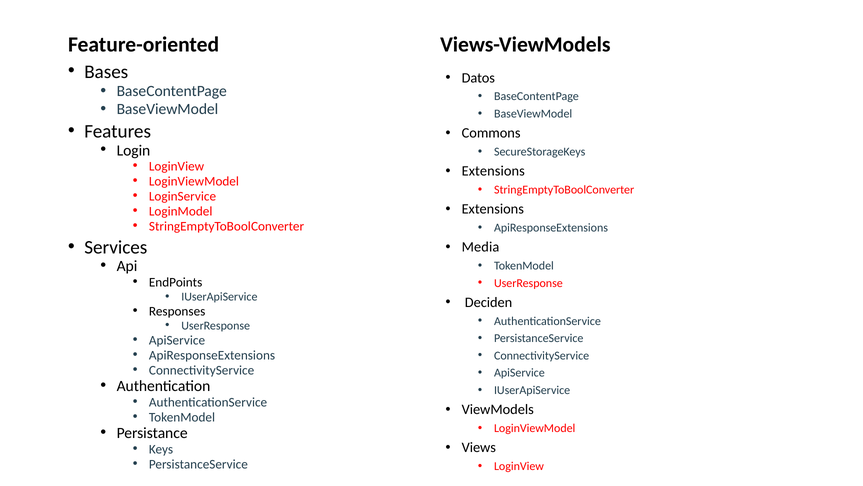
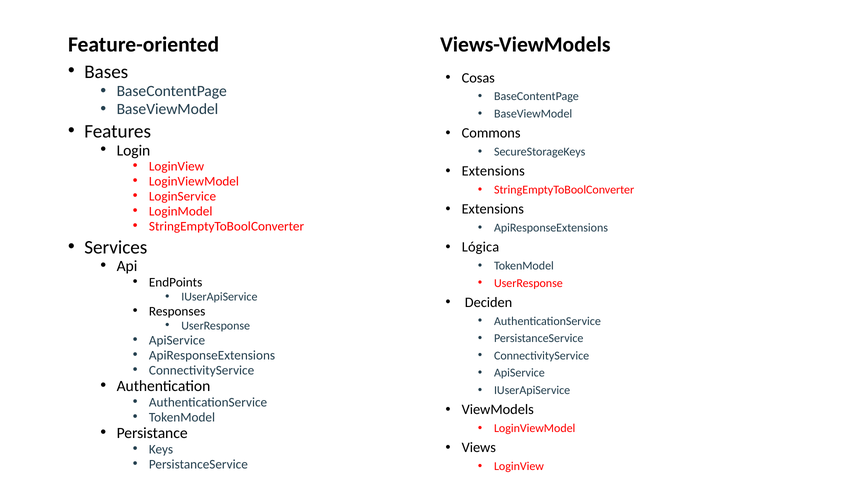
Datos: Datos -> Cosas
Media: Media -> Lógica
